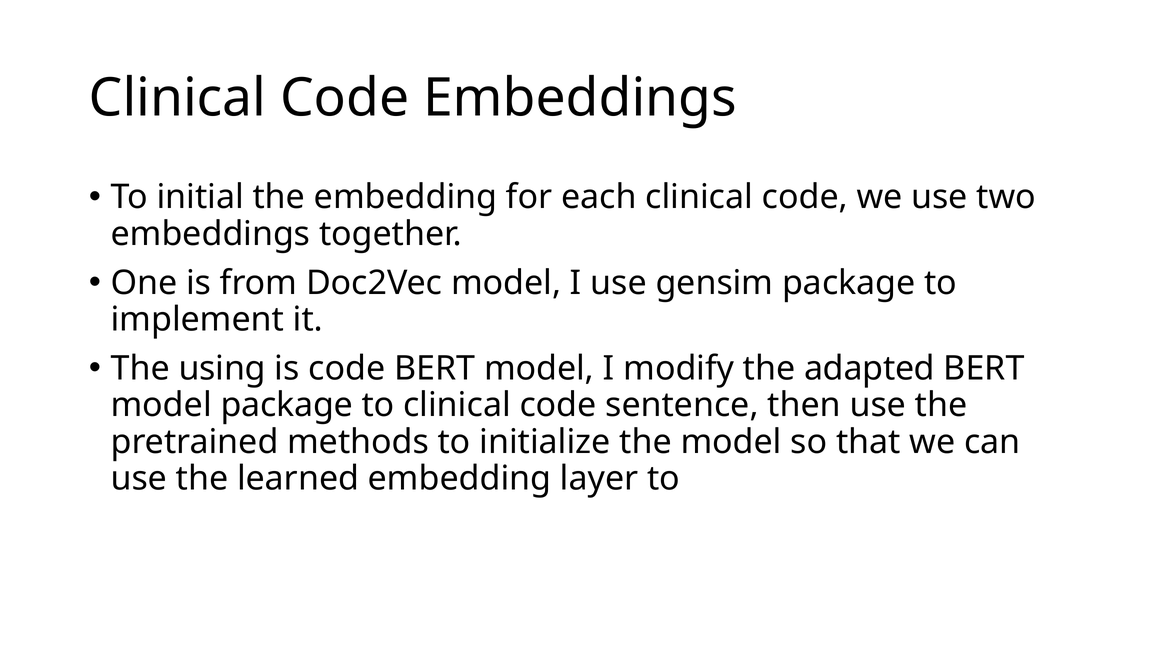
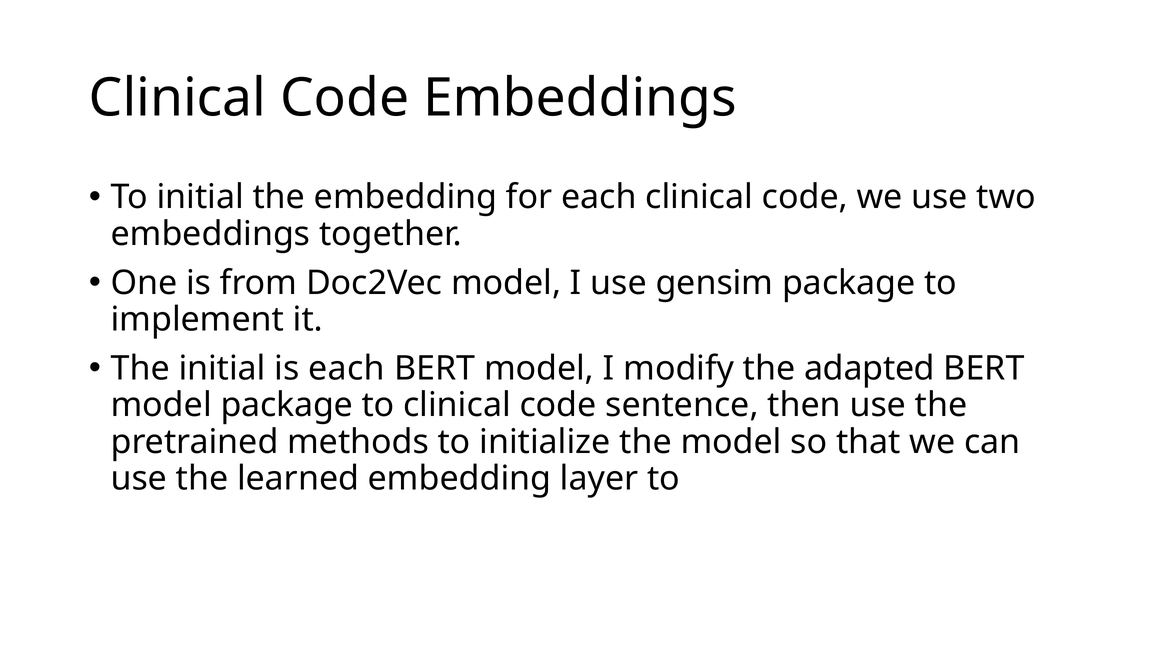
The using: using -> initial
is code: code -> each
